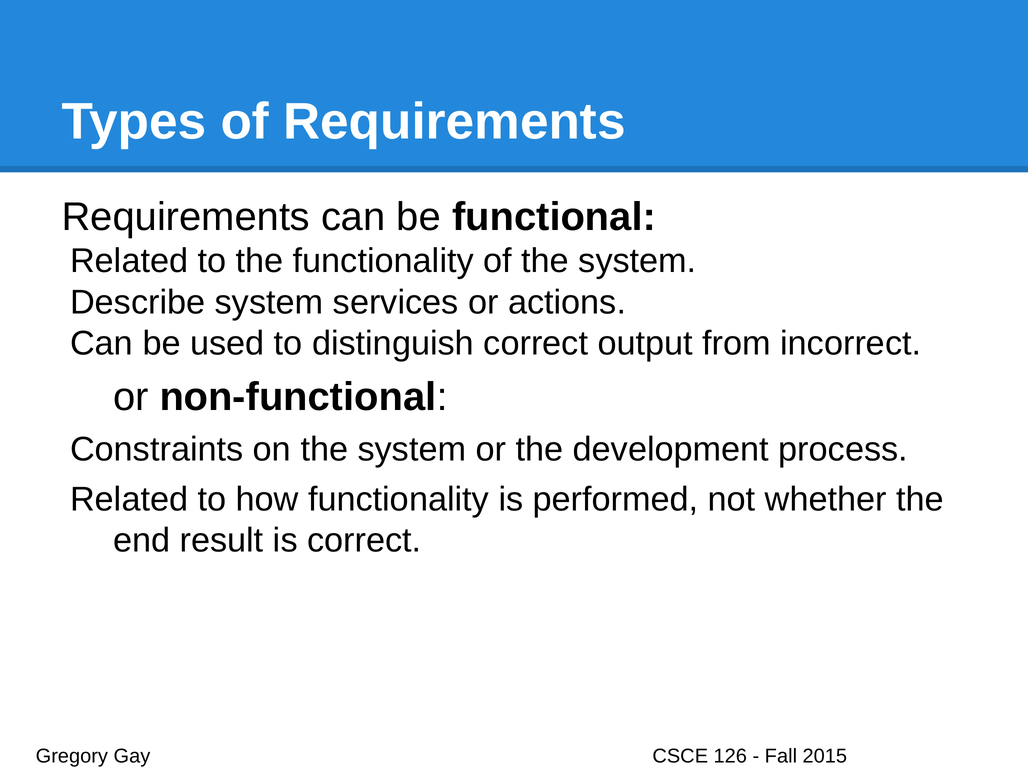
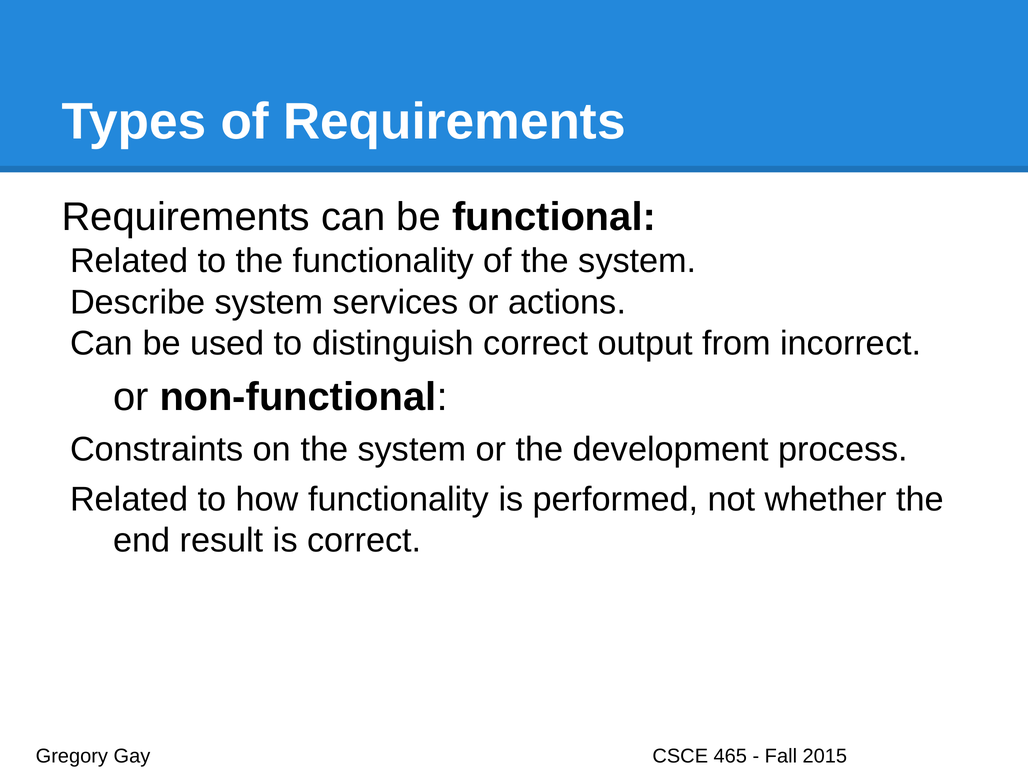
126: 126 -> 465
